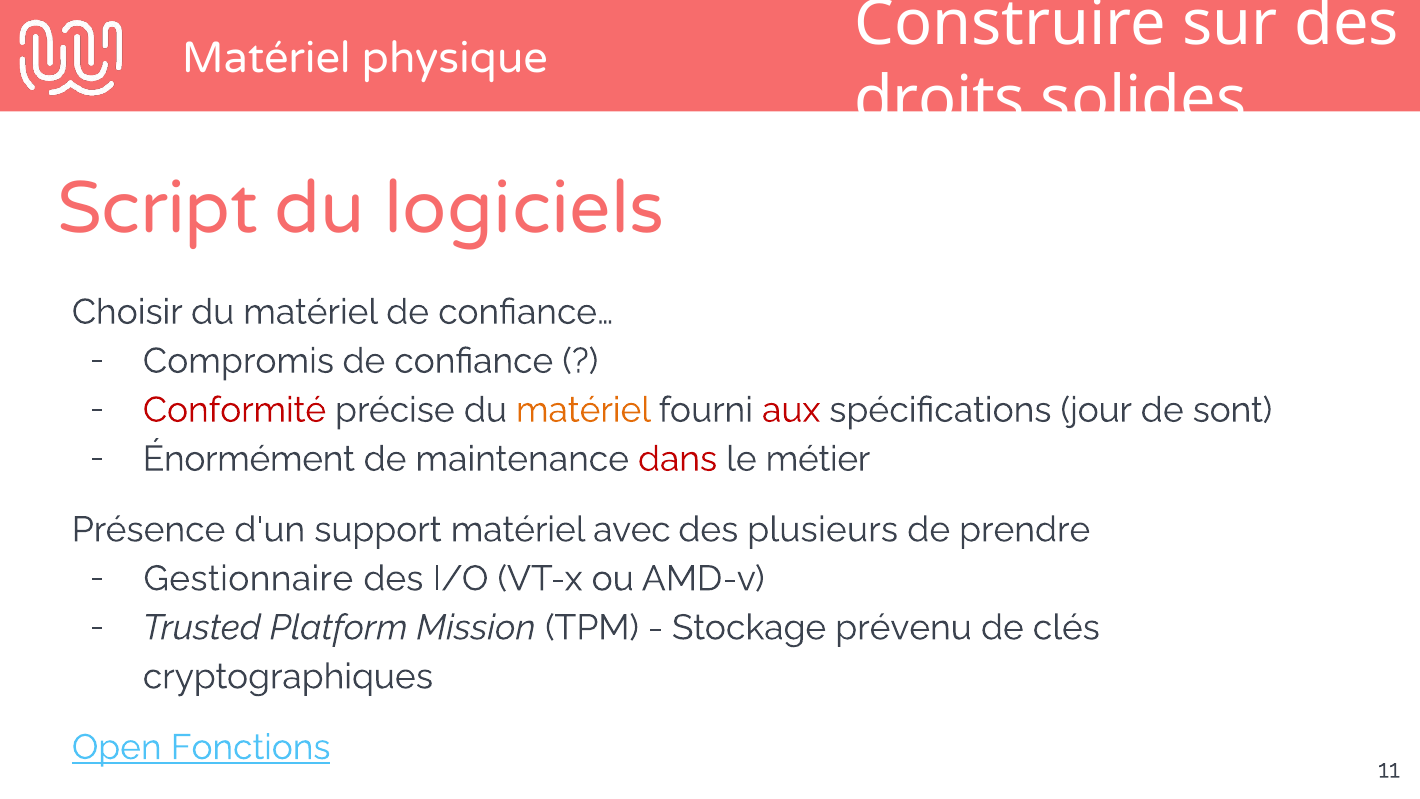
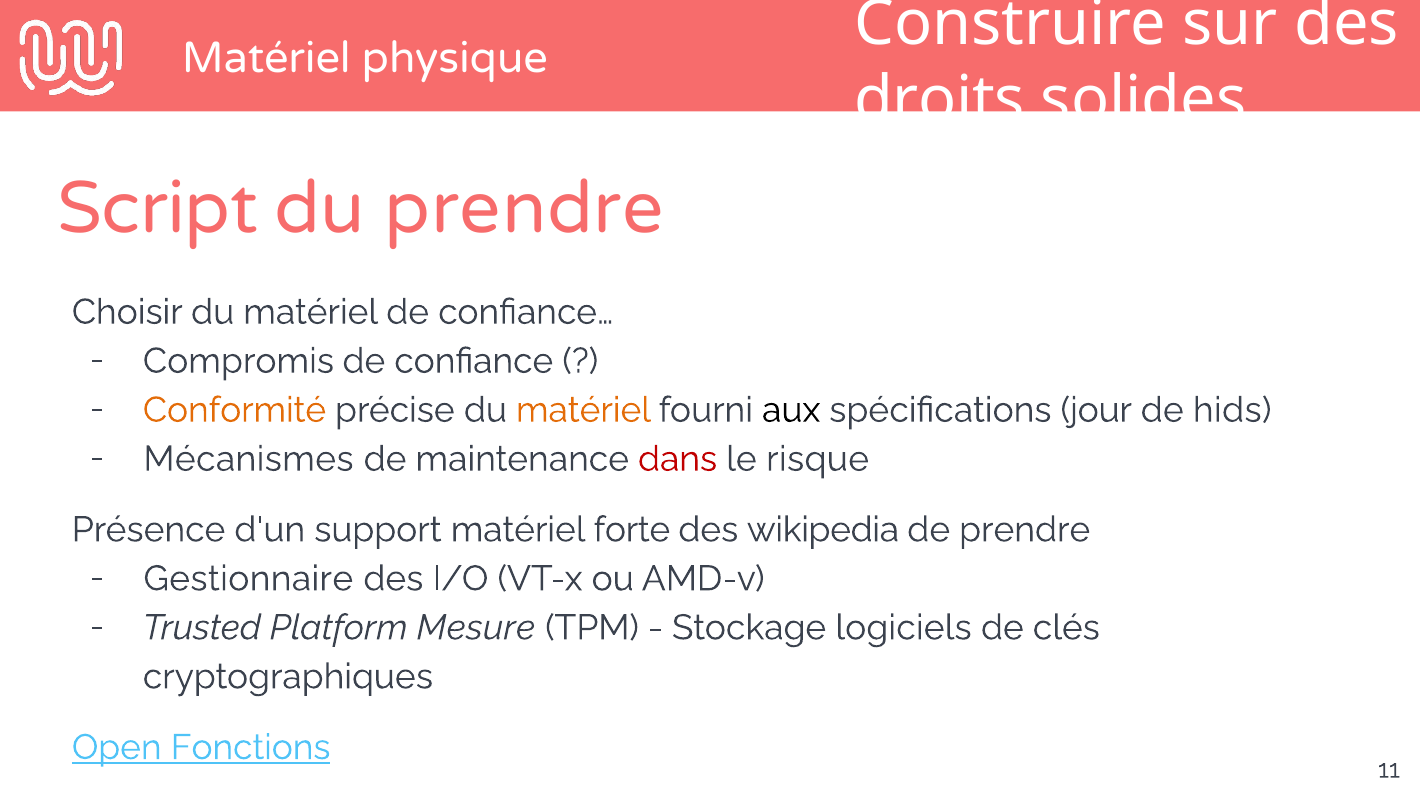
du logiciels: logiciels -> prendre
Conformité colour: red -> orange
aux colour: red -> black
sont: sont -> hids
Énormément: Énormément -> Mécanismes
métier: métier -> risque
avec: avec -> forte
plusieurs: plusieurs -> wikipedia
Mission: Mission -> Mesure
prévenu: prévenu -> logiciels
